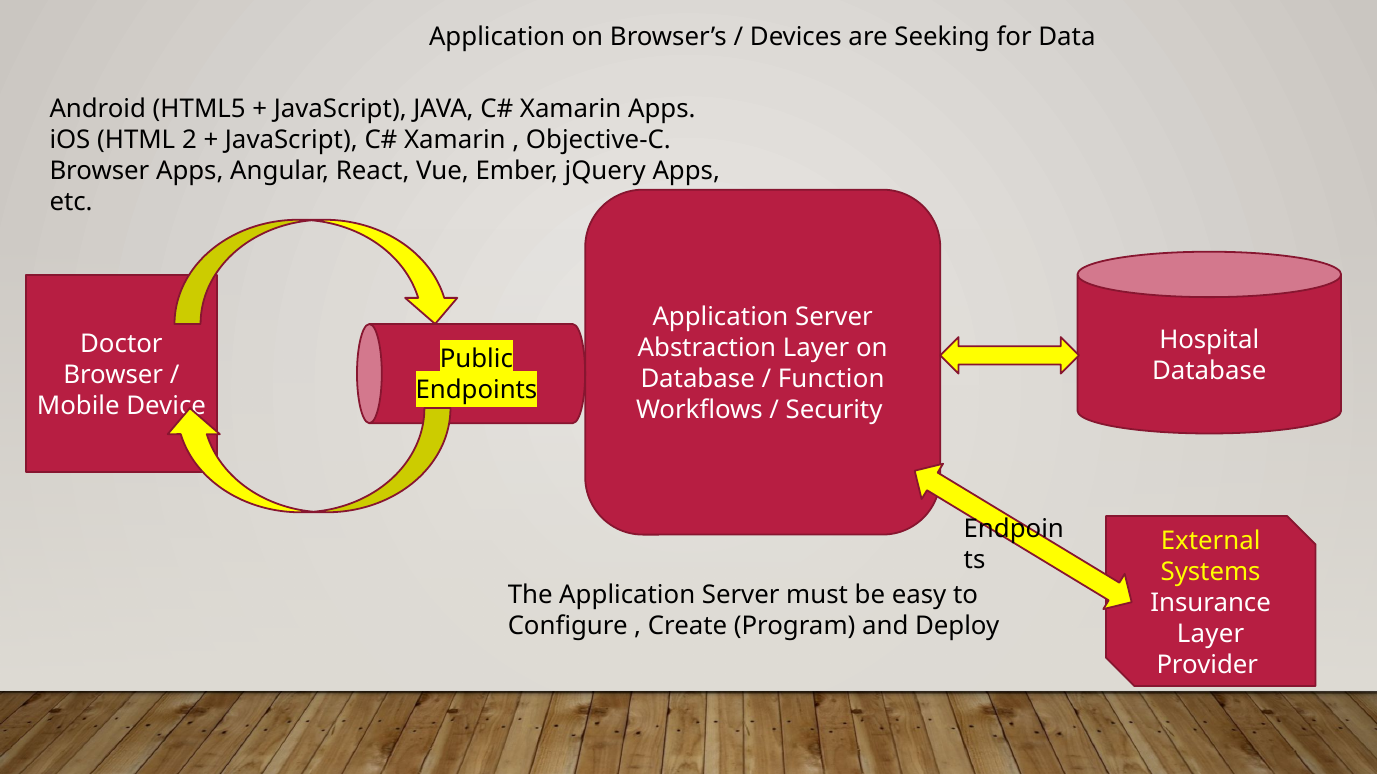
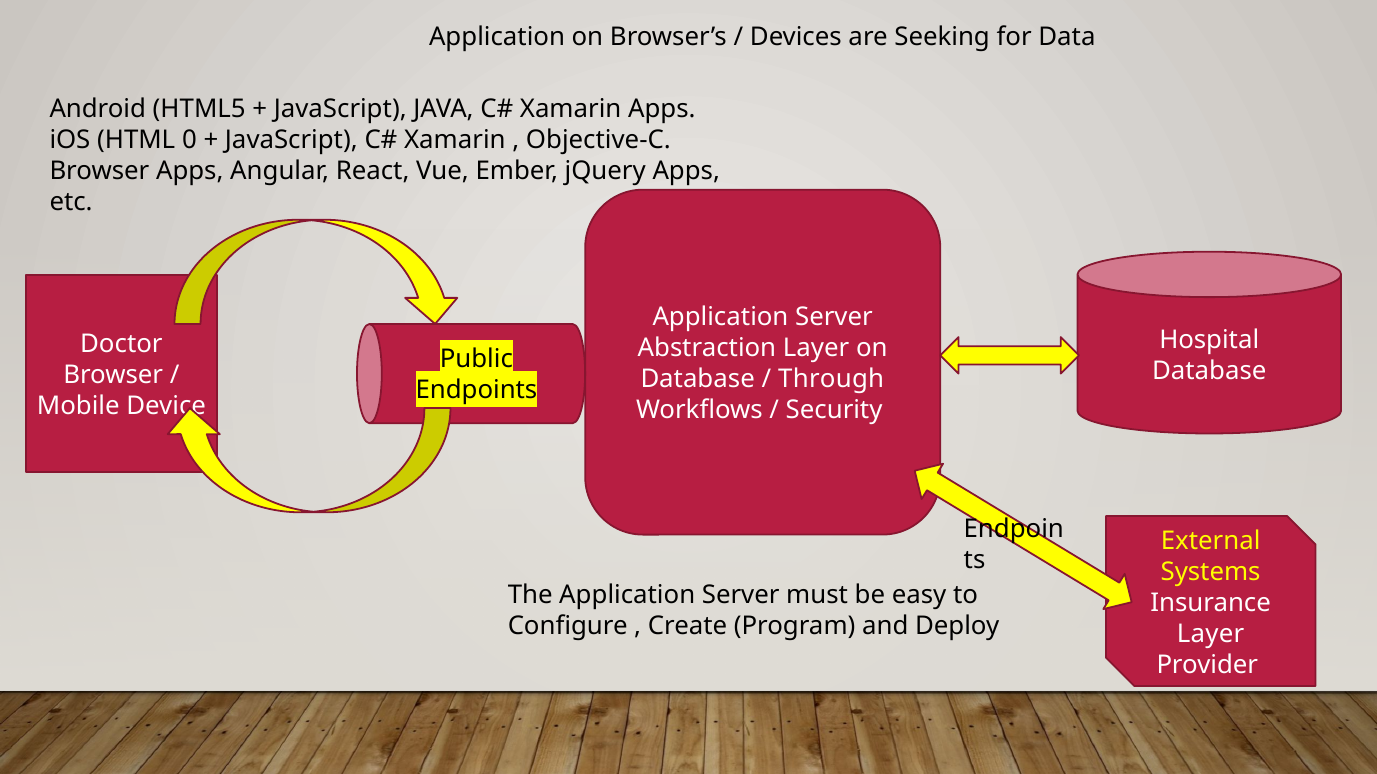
2: 2 -> 0
Function: Function -> Through
